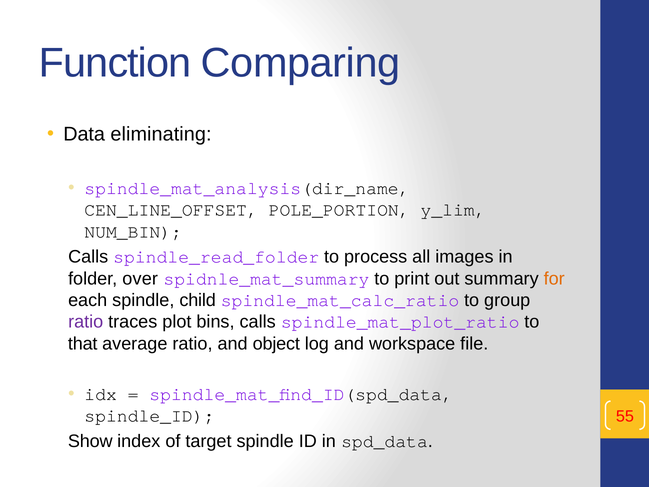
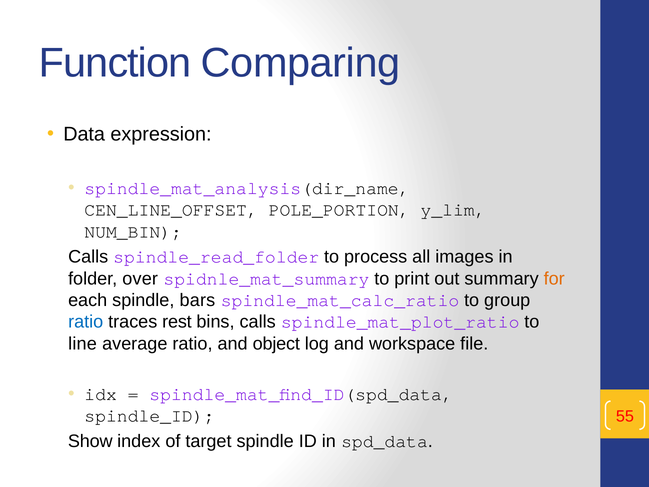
eliminating: eliminating -> expression
child: child -> bars
ratio at (86, 322) colour: purple -> blue
plot: plot -> rest
that: that -> line
